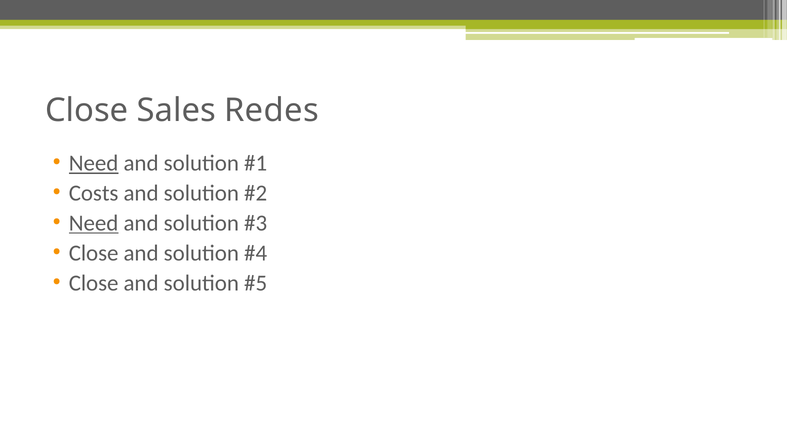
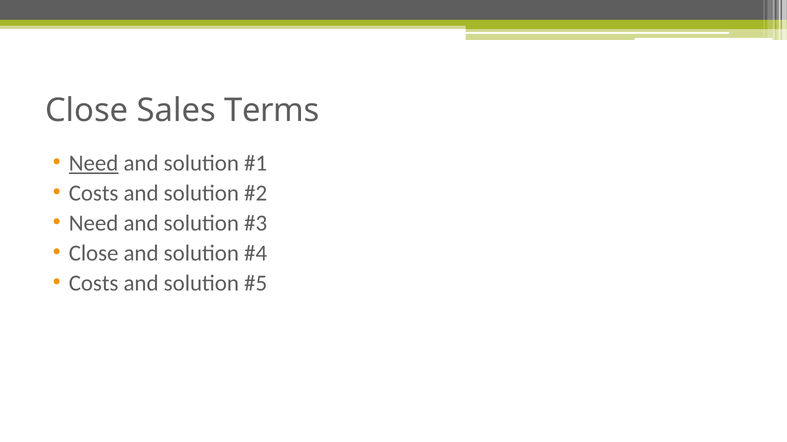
Redes: Redes -> Terms
Need at (94, 224) underline: present -> none
Close at (94, 284): Close -> Costs
